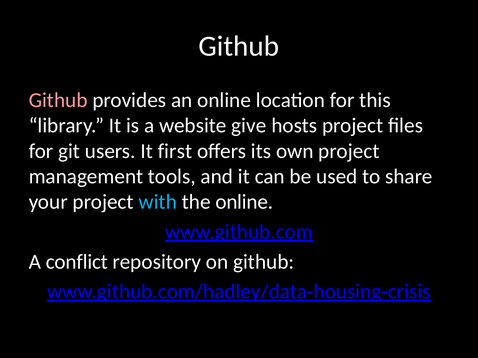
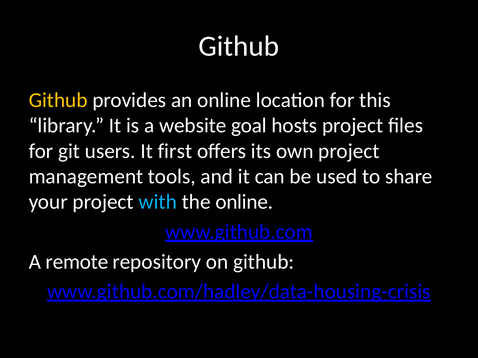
Github at (58, 100) colour: pink -> yellow
give: give -> goal
conflict: conflict -> remote
